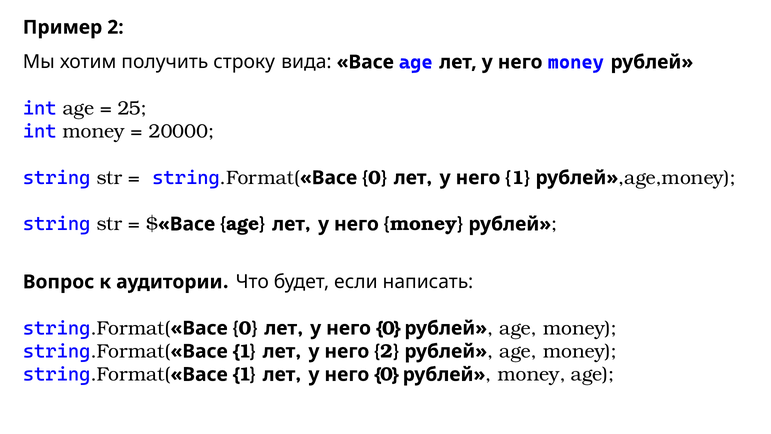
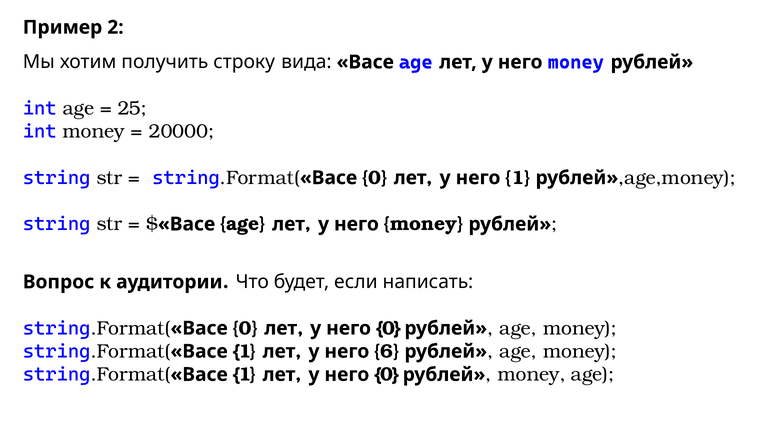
него 2: 2 -> 6
